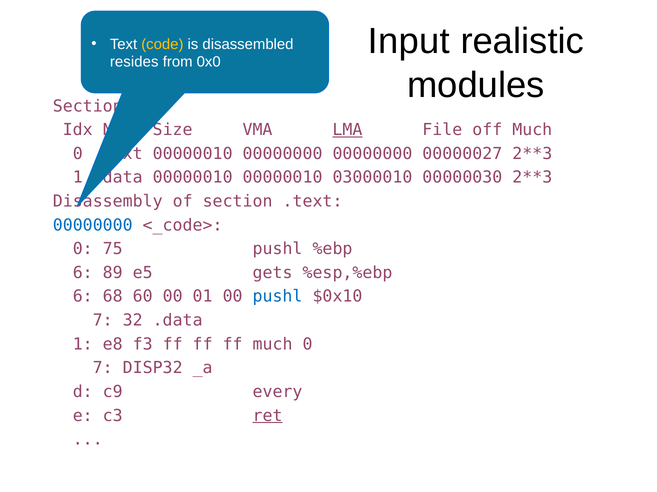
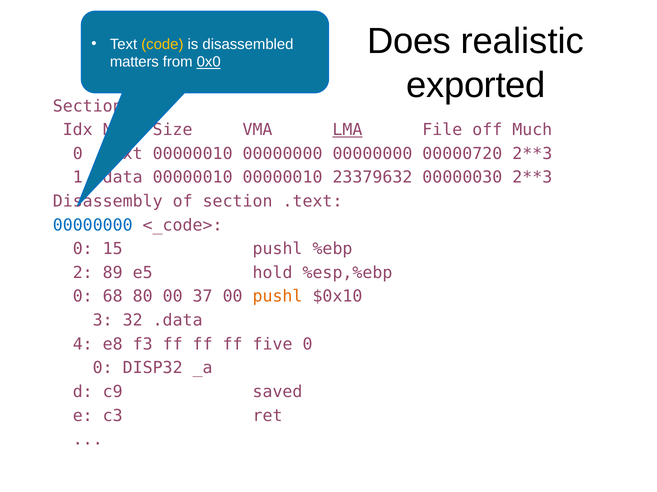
Input: Input -> Does
resides: resides -> matters
0x0 underline: none -> present
modules: modules -> exported
00000027: 00000027 -> 00000720
03000010: 03000010 -> 23379632
75: 75 -> 15
6 at (83, 273): 6 -> 2
gets: gets -> hold
6 at (83, 297): 6 -> 0
60: 60 -> 80
01: 01 -> 37
pushl at (278, 297) colour: blue -> orange
7 at (103, 321): 7 -> 3
1 at (83, 345): 1 -> 4
ff much: much -> five
7 at (103, 368): 7 -> 0
every: every -> saved
ret underline: present -> none
